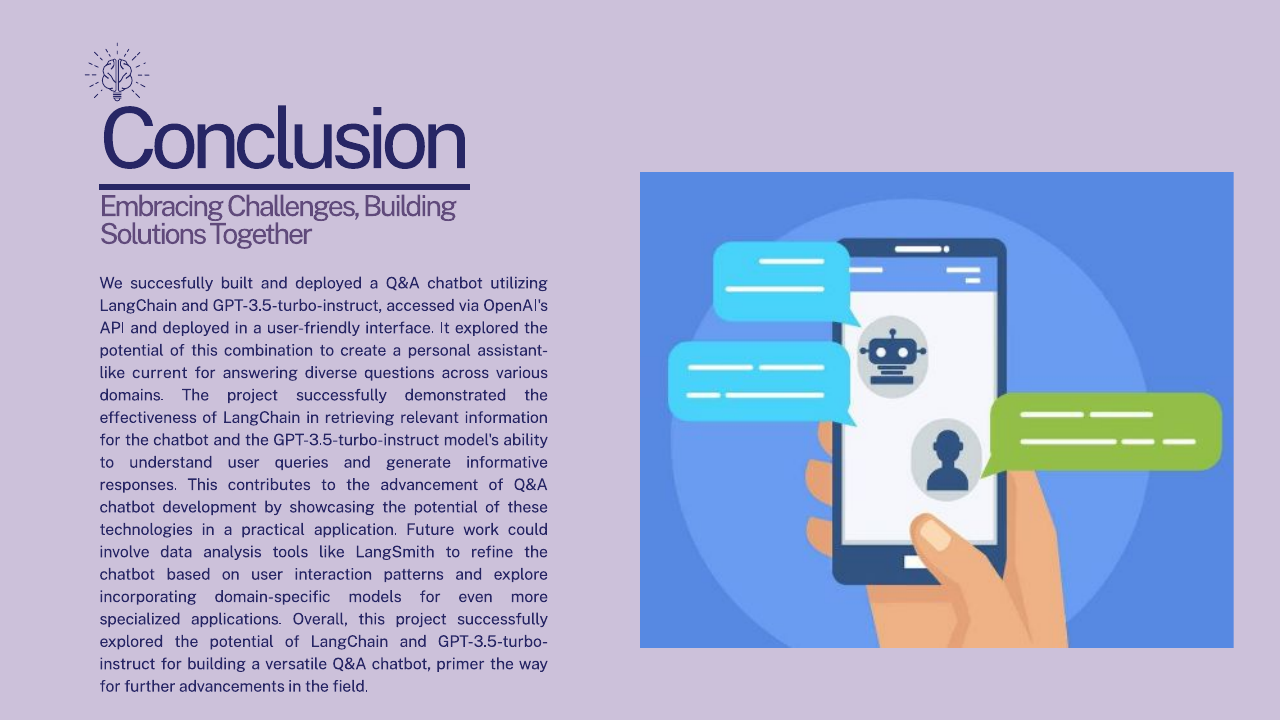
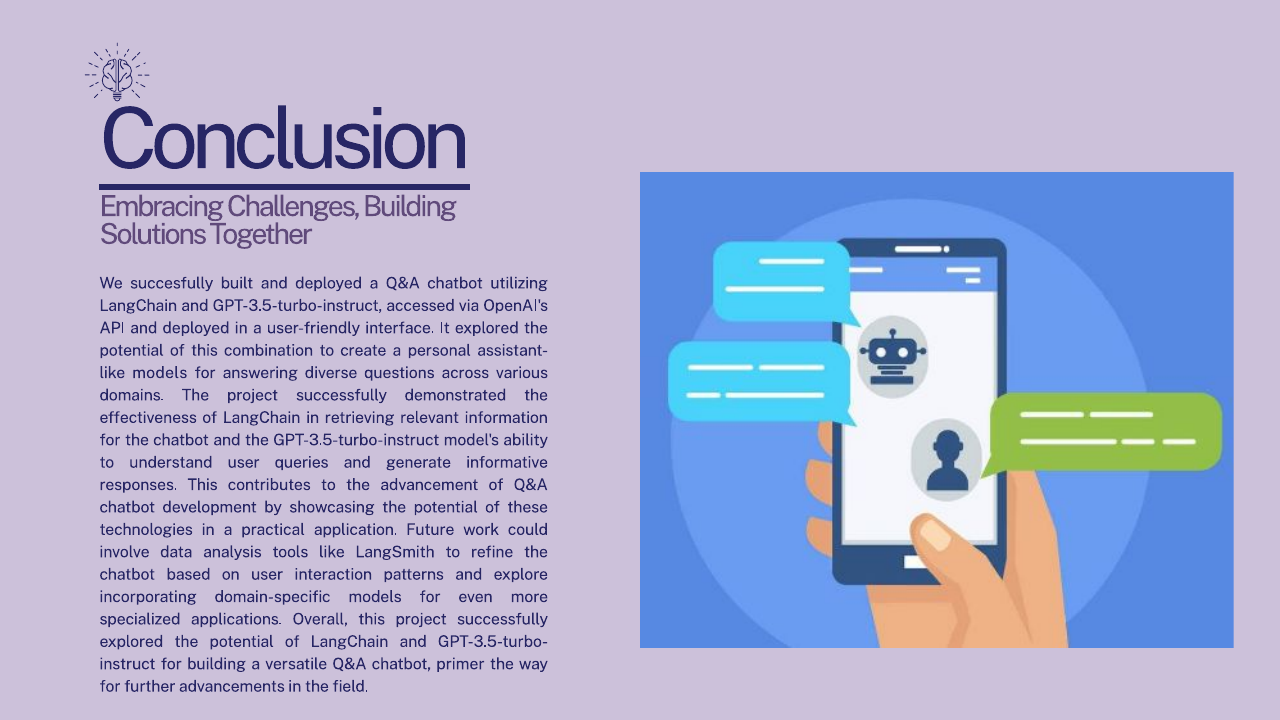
like current: current -> models
